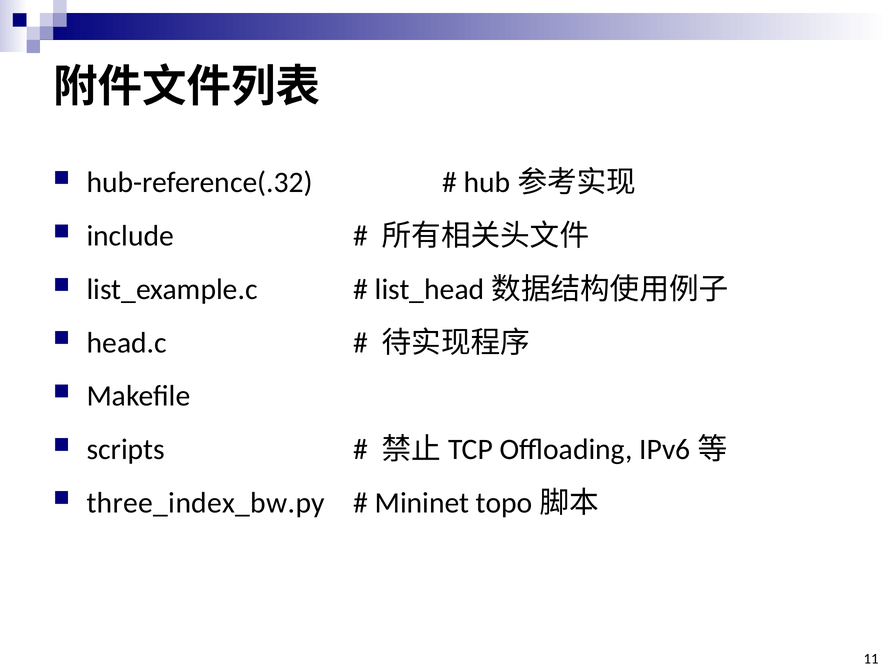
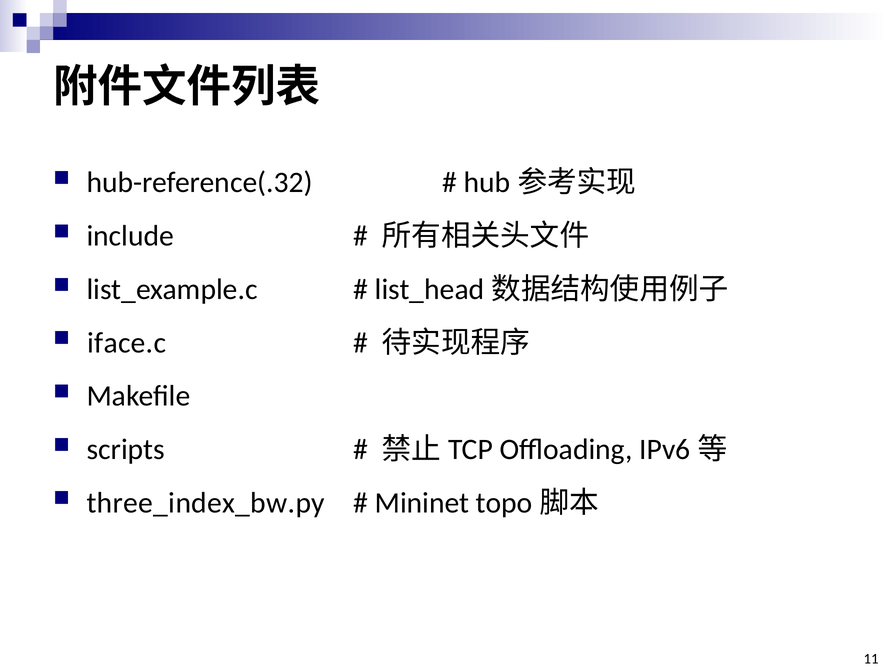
head.c: head.c -> iface.c
